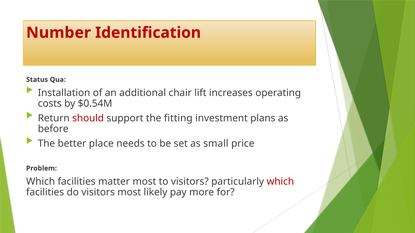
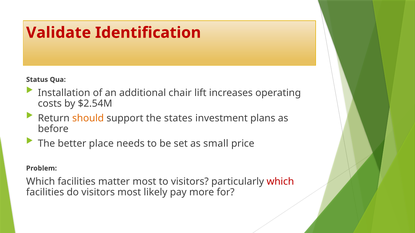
Number: Number -> Validate
$0.54M: $0.54M -> $2.54M
should colour: red -> orange
fitting: fitting -> states
